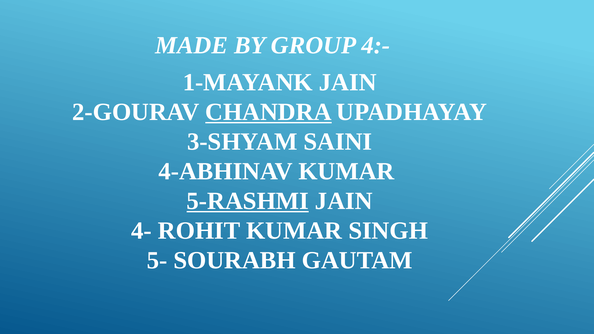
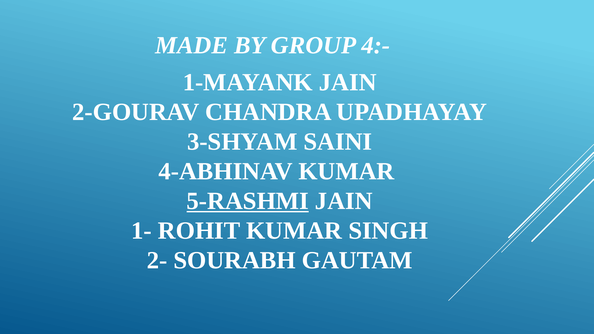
CHANDRA underline: present -> none
4-: 4- -> 1-
5-: 5- -> 2-
